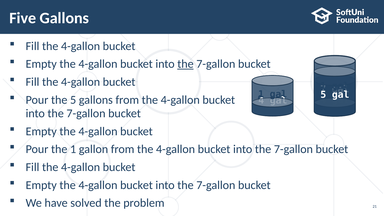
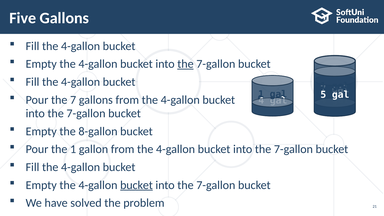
the 5: 5 -> 7
4-gallon at (98, 131): 4-gallon -> 8-gallon
bucket at (136, 185) underline: none -> present
